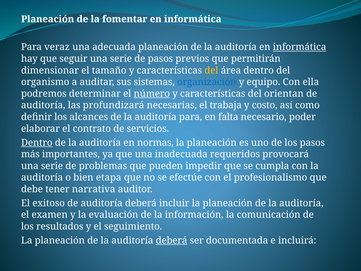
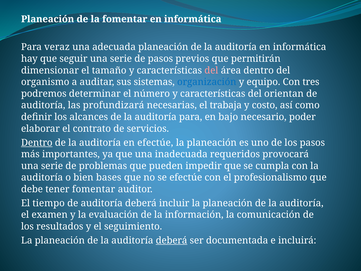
informática at (300, 47) underline: present -> none
del at (211, 70) colour: yellow -> pink
ella: ella -> tres
número underline: present -> none
falta: falta -> bajo
en normas: normas -> efectúe
etapa: etapa -> bases
tener narrativa: narrativa -> fomentar
exitoso: exitoso -> tiempo
